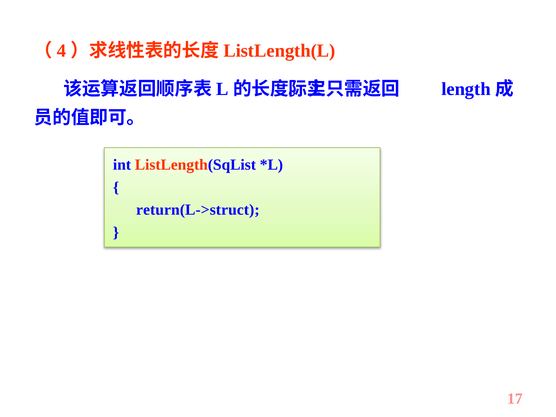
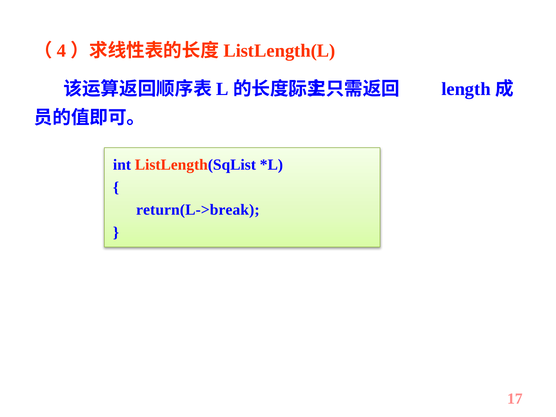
return(L->struct: return(L->struct -> return(L->break
